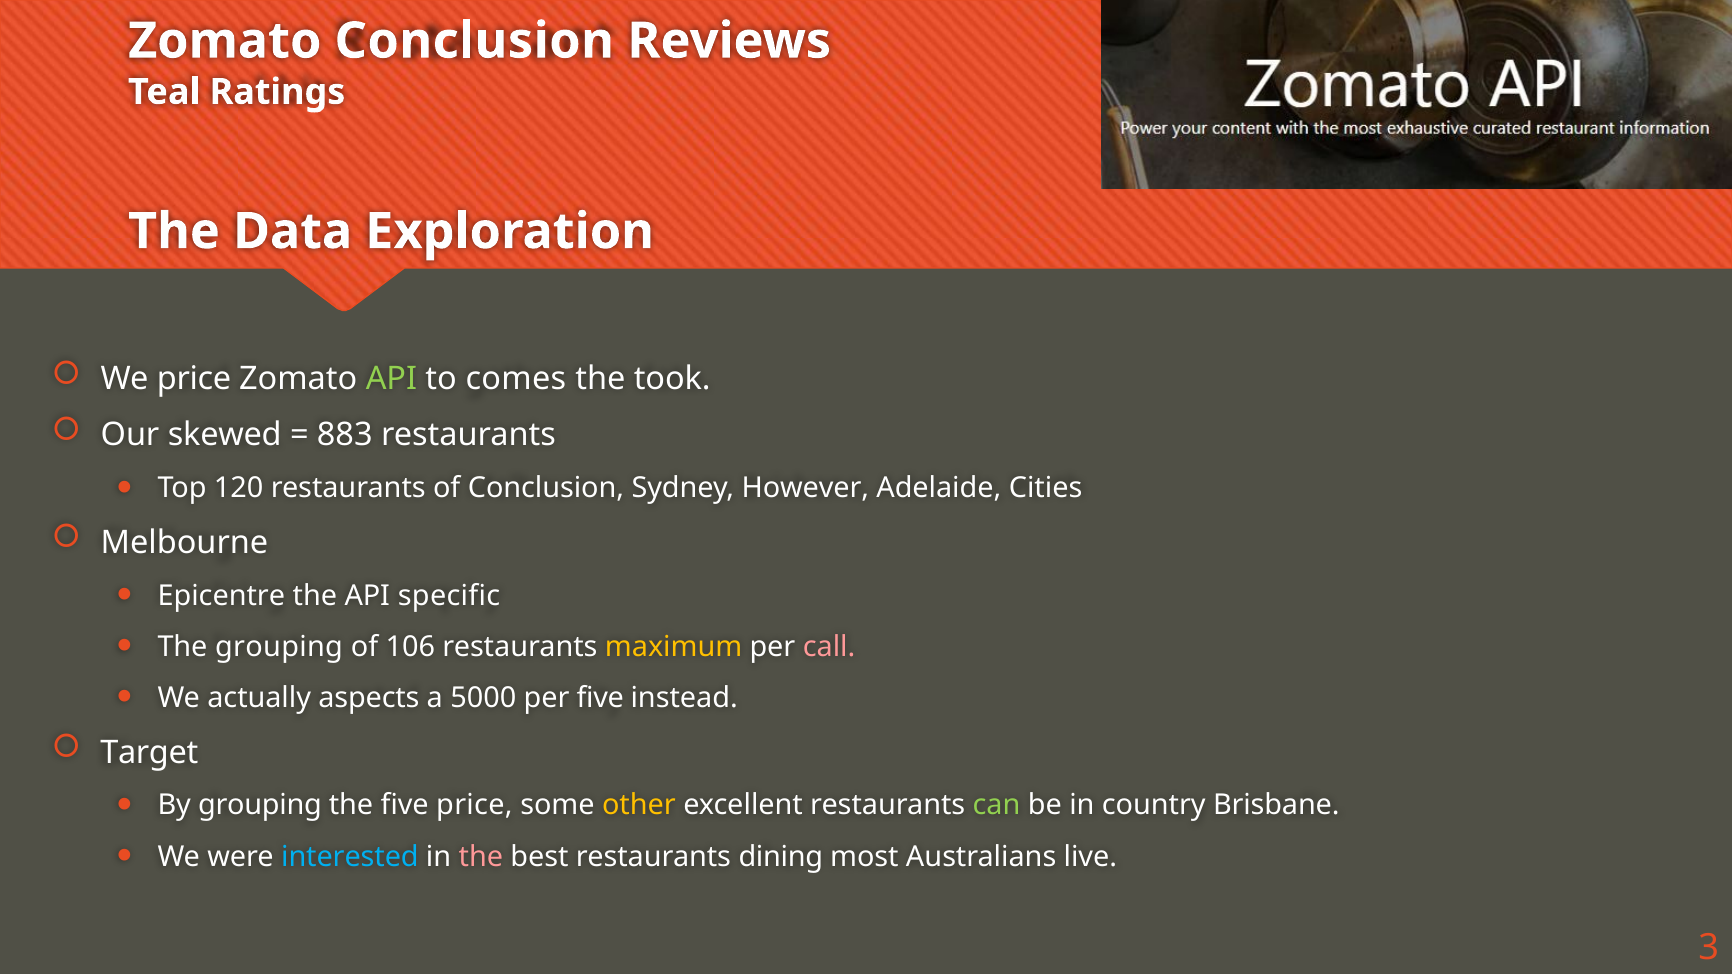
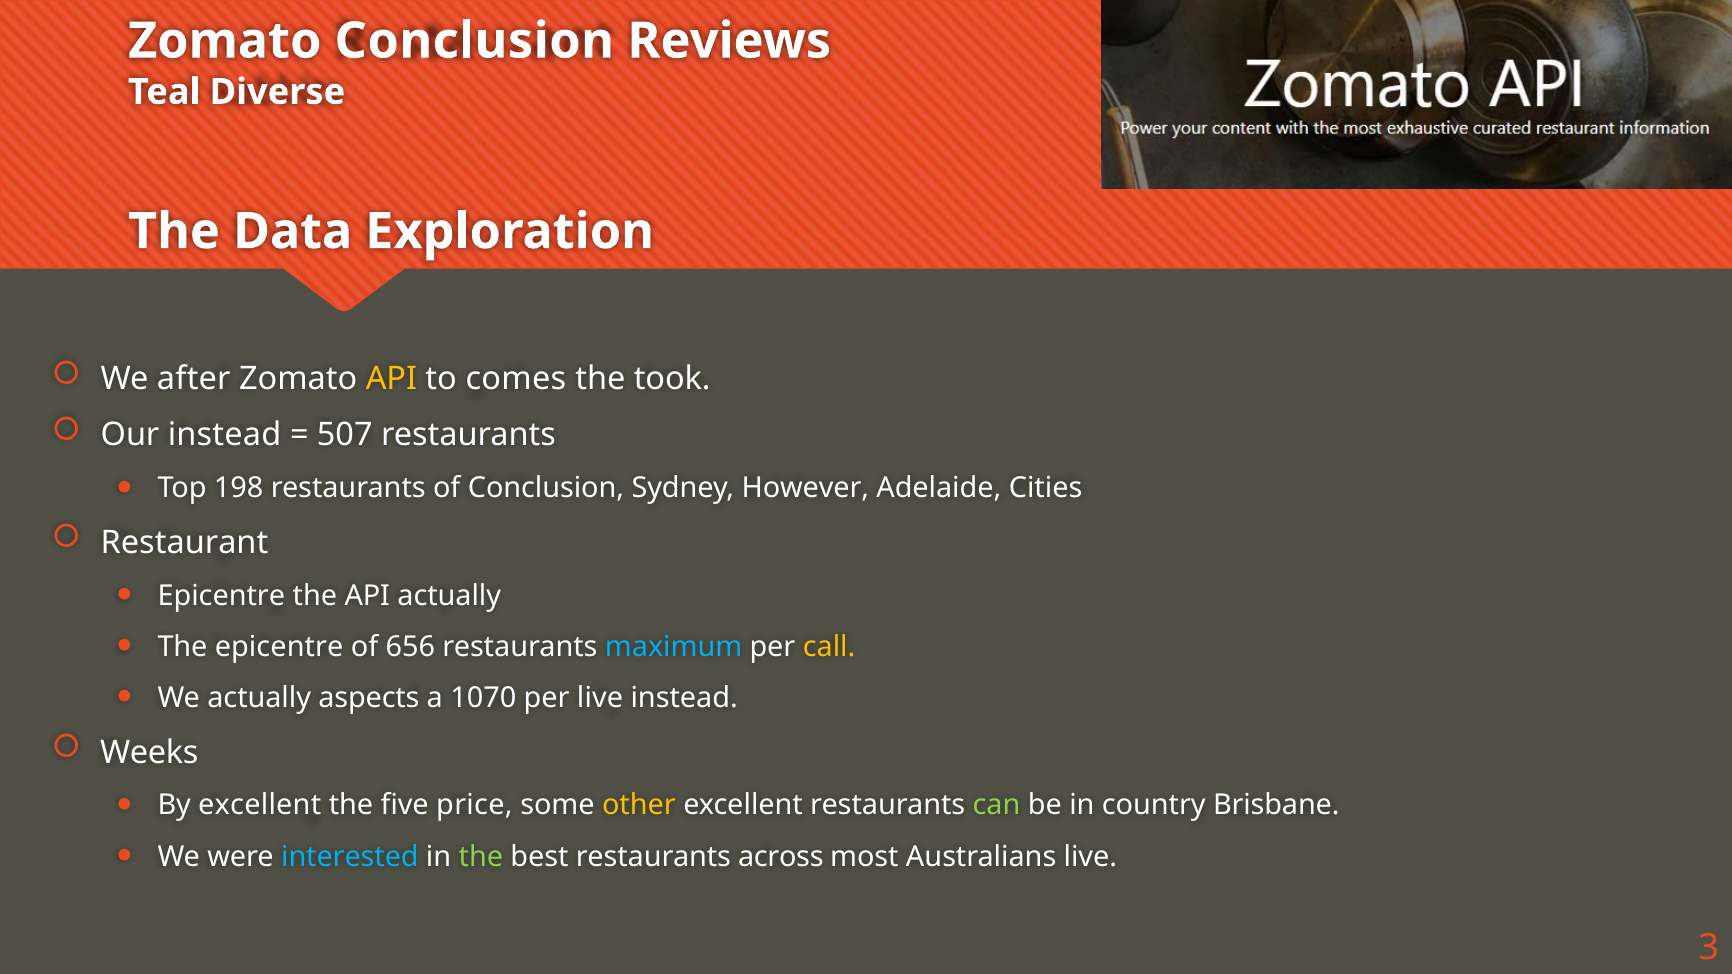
Ratings: Ratings -> Diverse
We price: price -> after
API at (391, 379) colour: light green -> yellow
Our skewed: skewed -> instead
883: 883 -> 507
120: 120 -> 198
Melbourne: Melbourne -> Restaurant
API specific: specific -> actually
The grouping: grouping -> epicentre
106: 106 -> 656
maximum colour: yellow -> light blue
call colour: pink -> yellow
5000: 5000 -> 1070
per five: five -> live
Target: Target -> Weeks
By grouping: grouping -> excellent
the at (481, 857) colour: pink -> light green
dining: dining -> across
